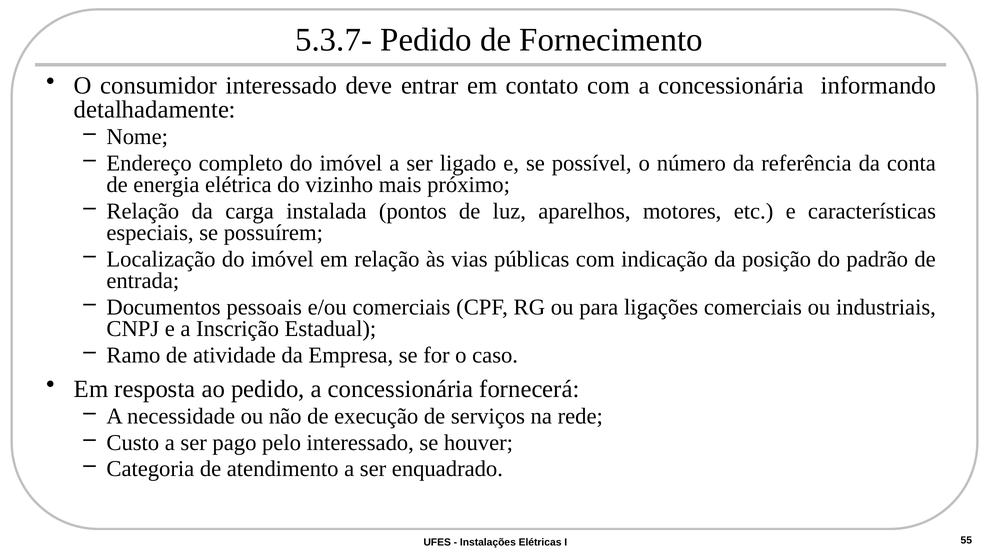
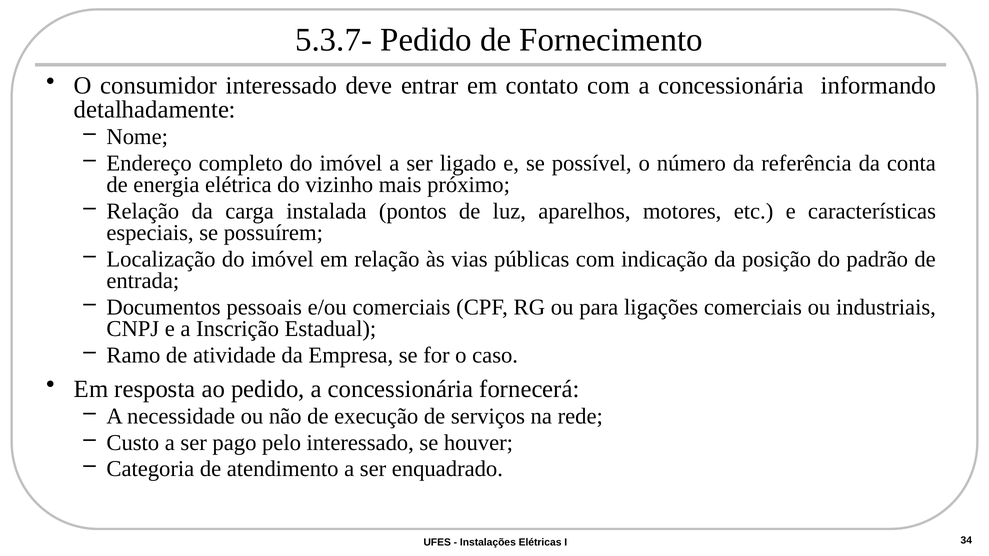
55: 55 -> 34
